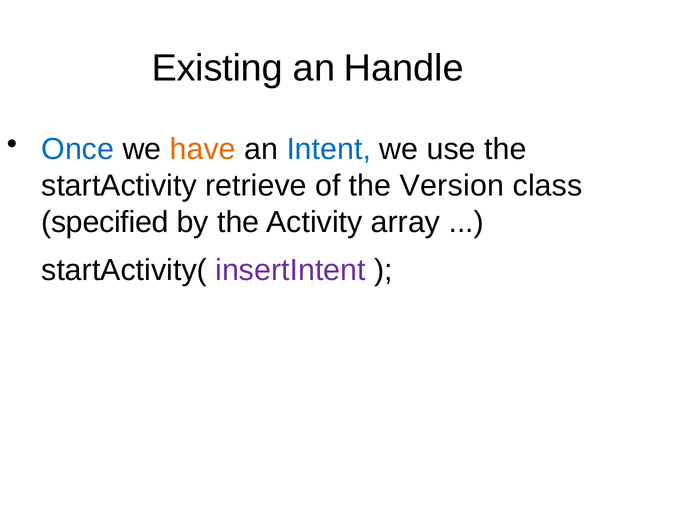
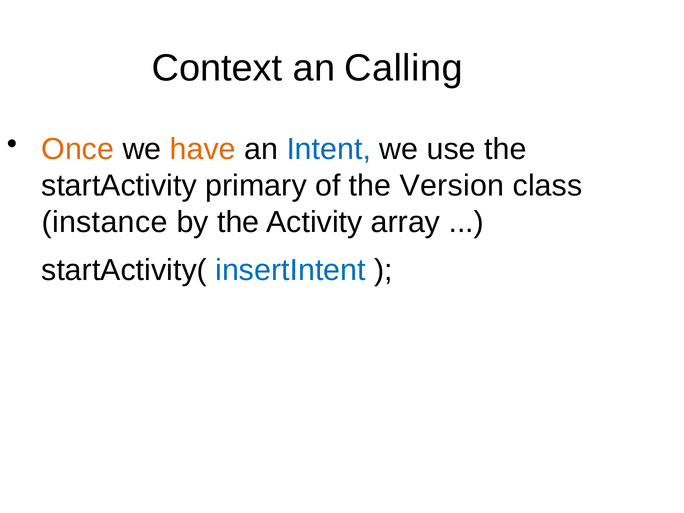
Existing: Existing -> Context
Handle: Handle -> Calling
Once colour: blue -> orange
retrieve: retrieve -> primary
specified: specified -> instance
insertIntent colour: purple -> blue
